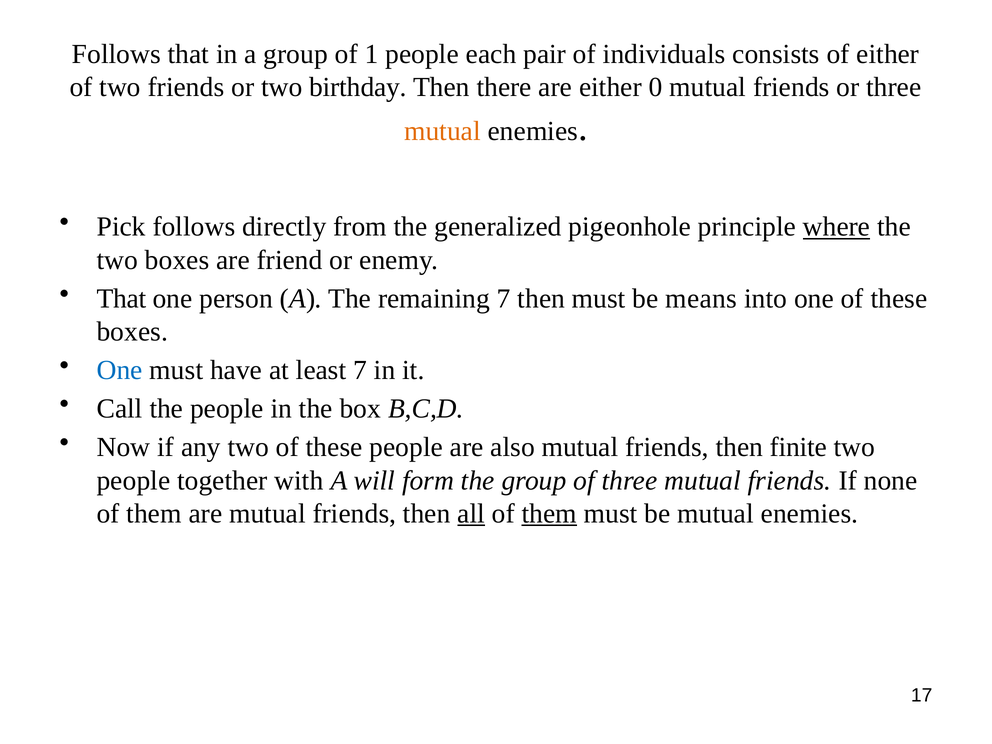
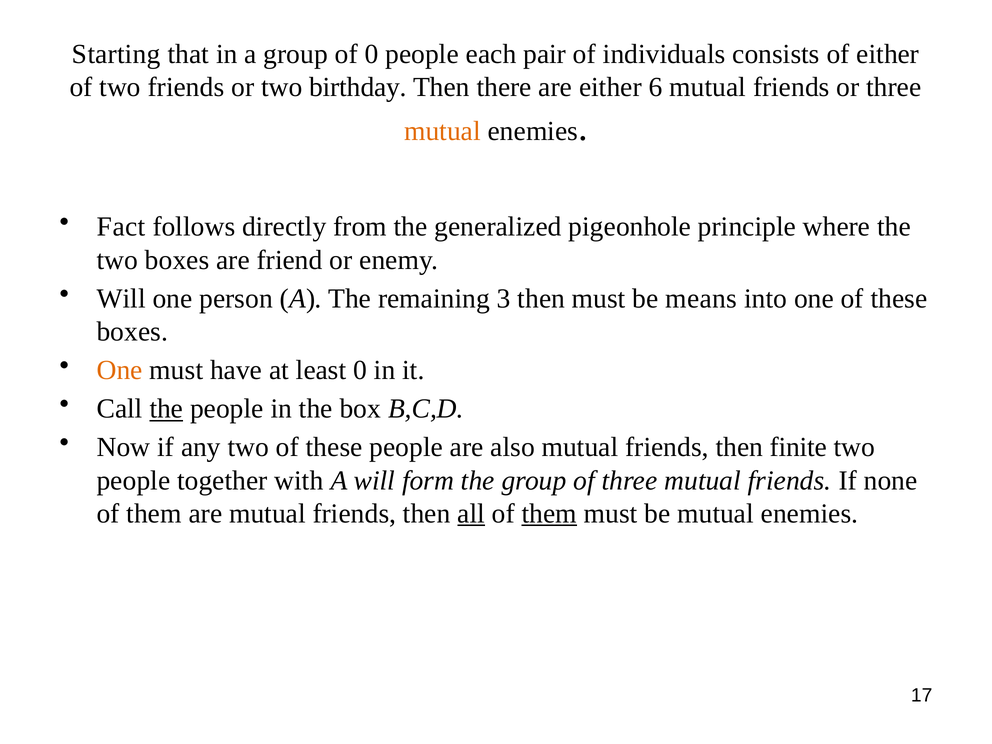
Follows at (116, 54): Follows -> Starting
of 1: 1 -> 0
0: 0 -> 6
Pick: Pick -> Fact
where underline: present -> none
That at (121, 298): That -> Will
remaining 7: 7 -> 3
One at (120, 370) colour: blue -> orange
least 7: 7 -> 0
the at (166, 409) underline: none -> present
